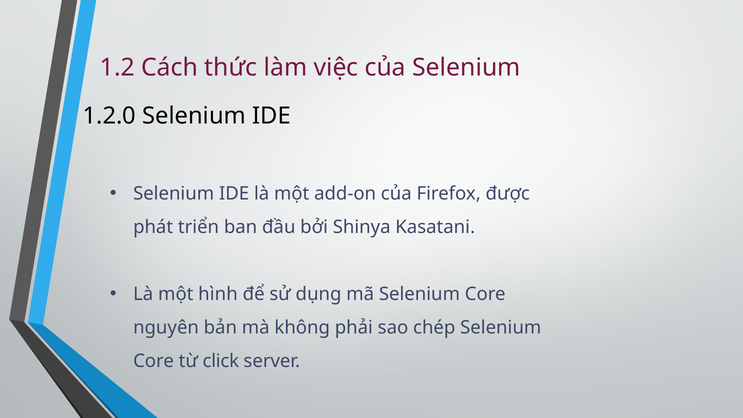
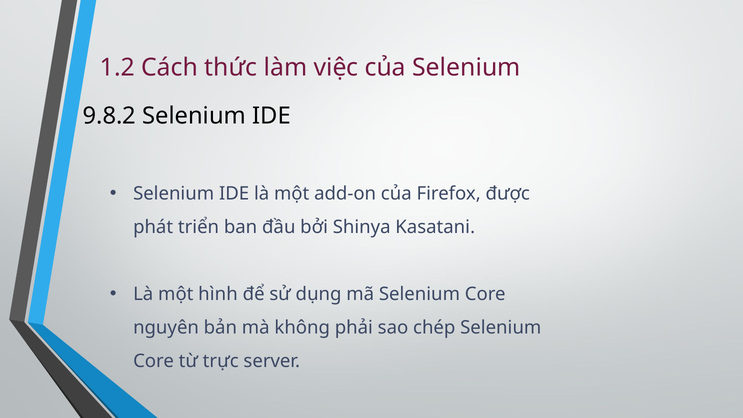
1.2.0: 1.2.0 -> 9.8.2
click: click -> trực
